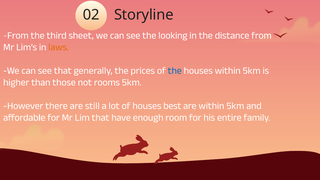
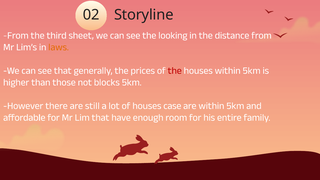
the at (175, 71) colour: blue -> red
rooms: rooms -> blocks
best: best -> case
